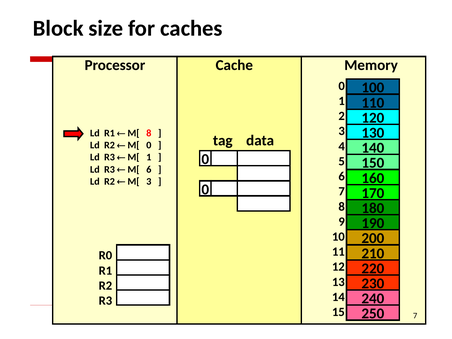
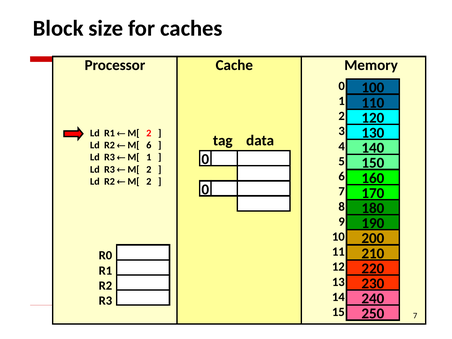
8 at (149, 133): 8 -> 2
M[ 0: 0 -> 6
6 at (149, 169): 6 -> 2
3 at (149, 181): 3 -> 2
